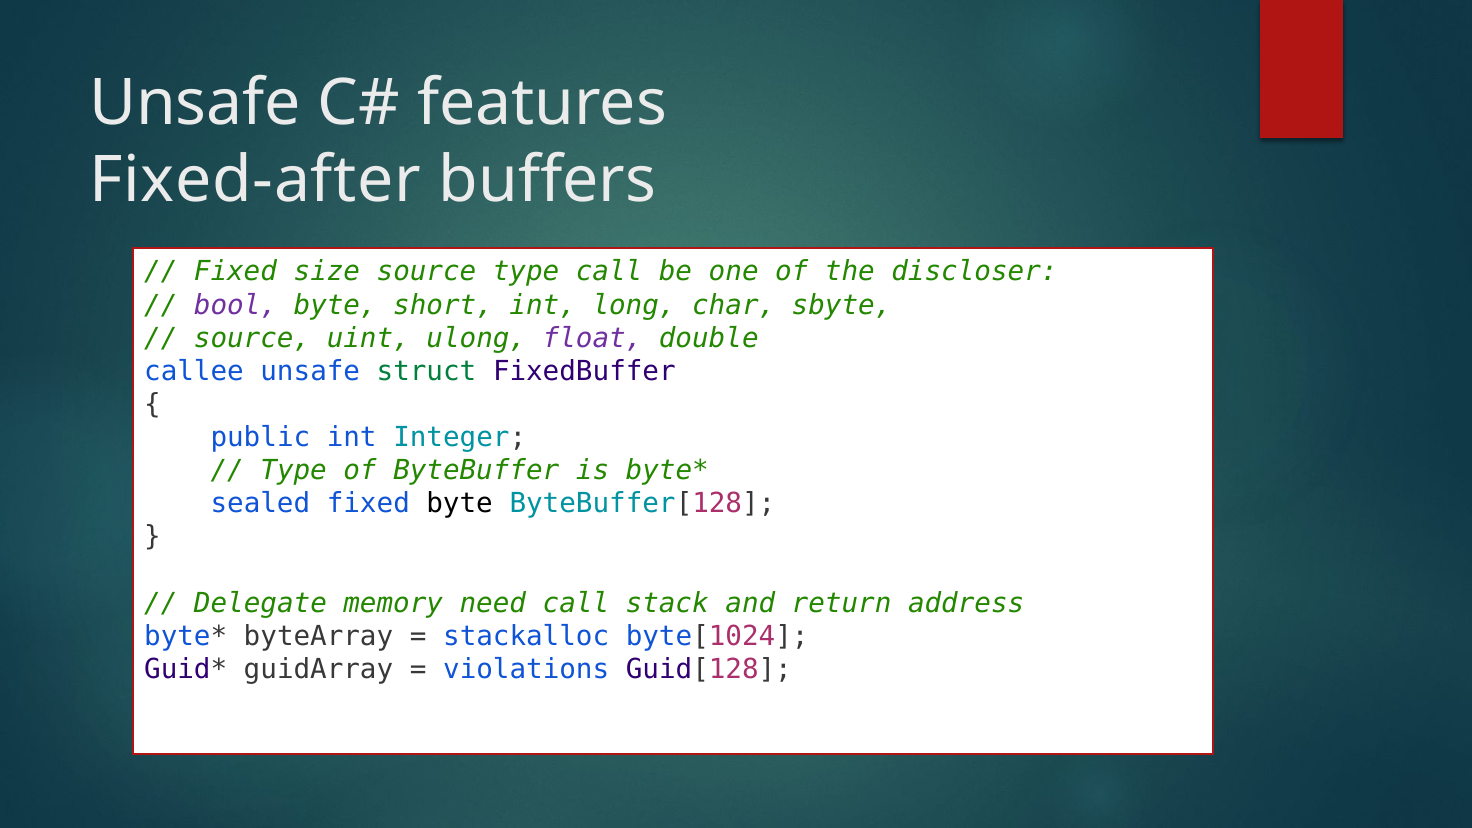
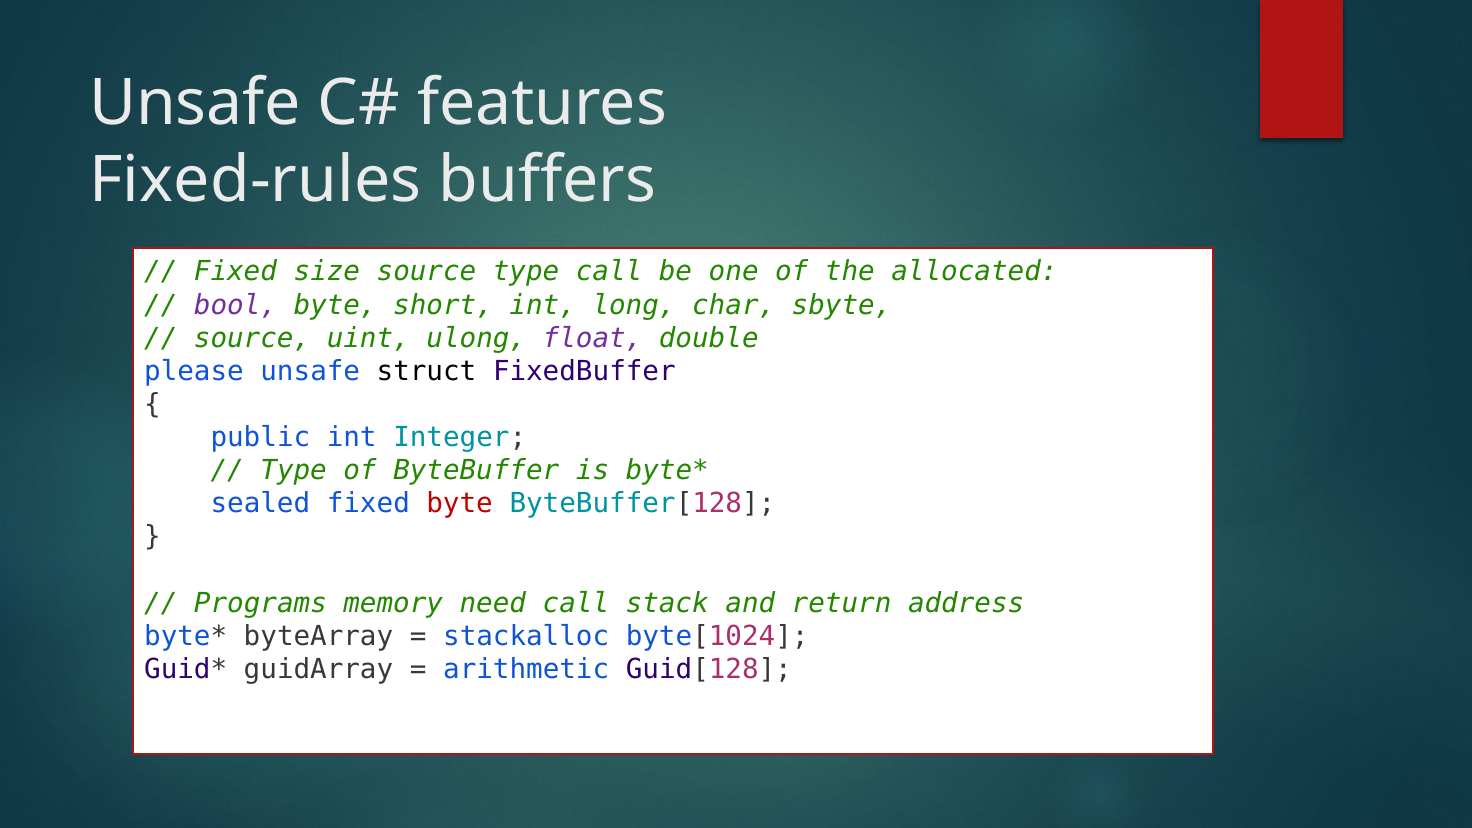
Fixed-after: Fixed-after -> Fixed-rules
discloser: discloser -> allocated
callee: callee -> please
struct colour: green -> black
byte at (460, 504) colour: black -> red
Delegate: Delegate -> Programs
violations: violations -> arithmetic
